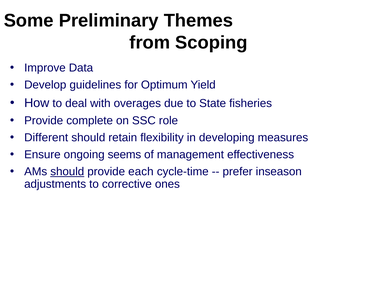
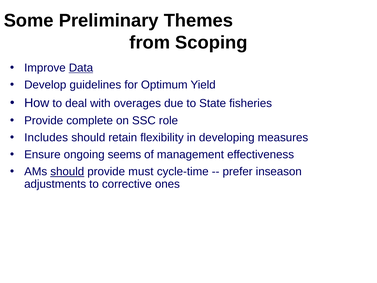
Data underline: none -> present
Different: Different -> Includes
each: each -> must
